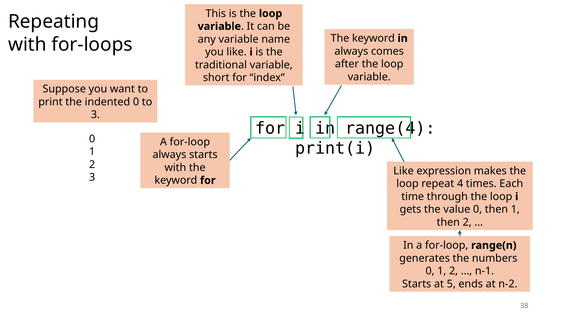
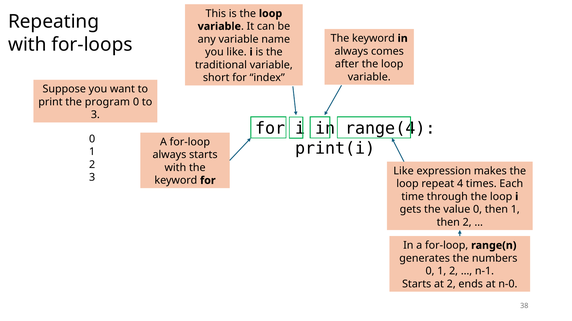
indented: indented -> program
at 5: 5 -> 2
n-2: n-2 -> n-0
